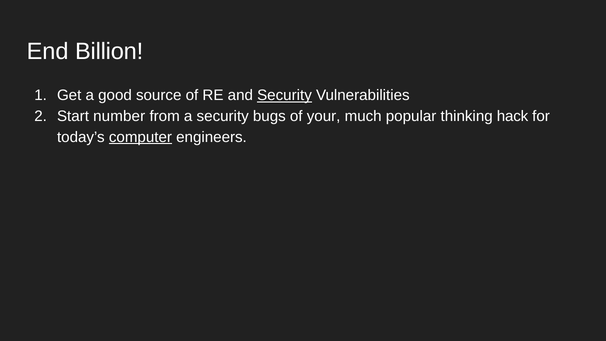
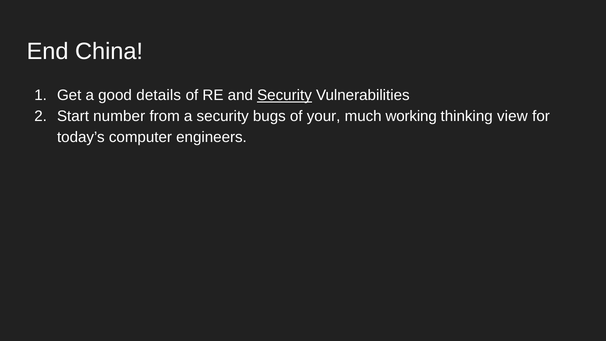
Billion: Billion -> China
source: source -> details
popular: popular -> working
hack: hack -> view
computer underline: present -> none
